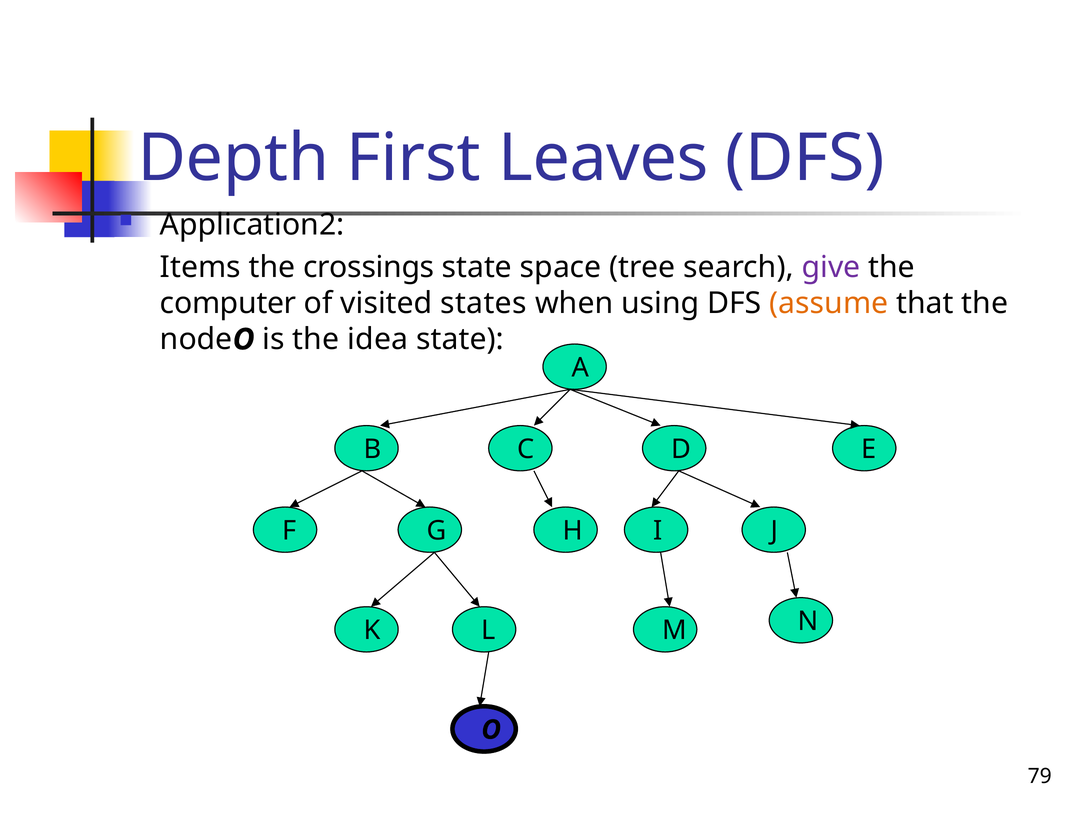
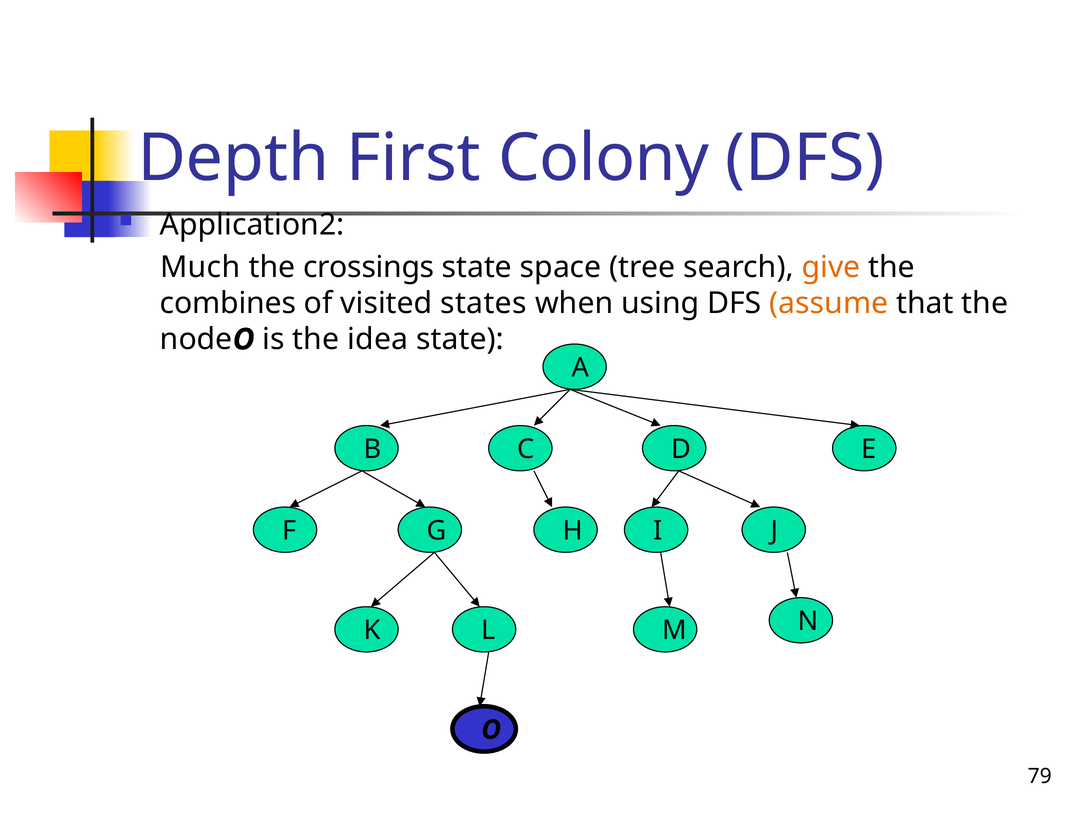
Leaves: Leaves -> Colony
Items: Items -> Much
give colour: purple -> orange
computer: computer -> combines
